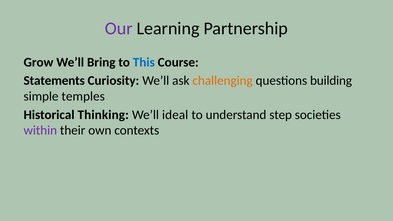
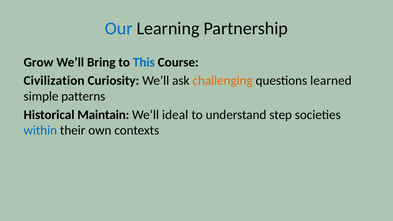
Our colour: purple -> blue
Statements: Statements -> Civilization
building: building -> learned
temples: temples -> patterns
Thinking: Thinking -> Maintain
within colour: purple -> blue
